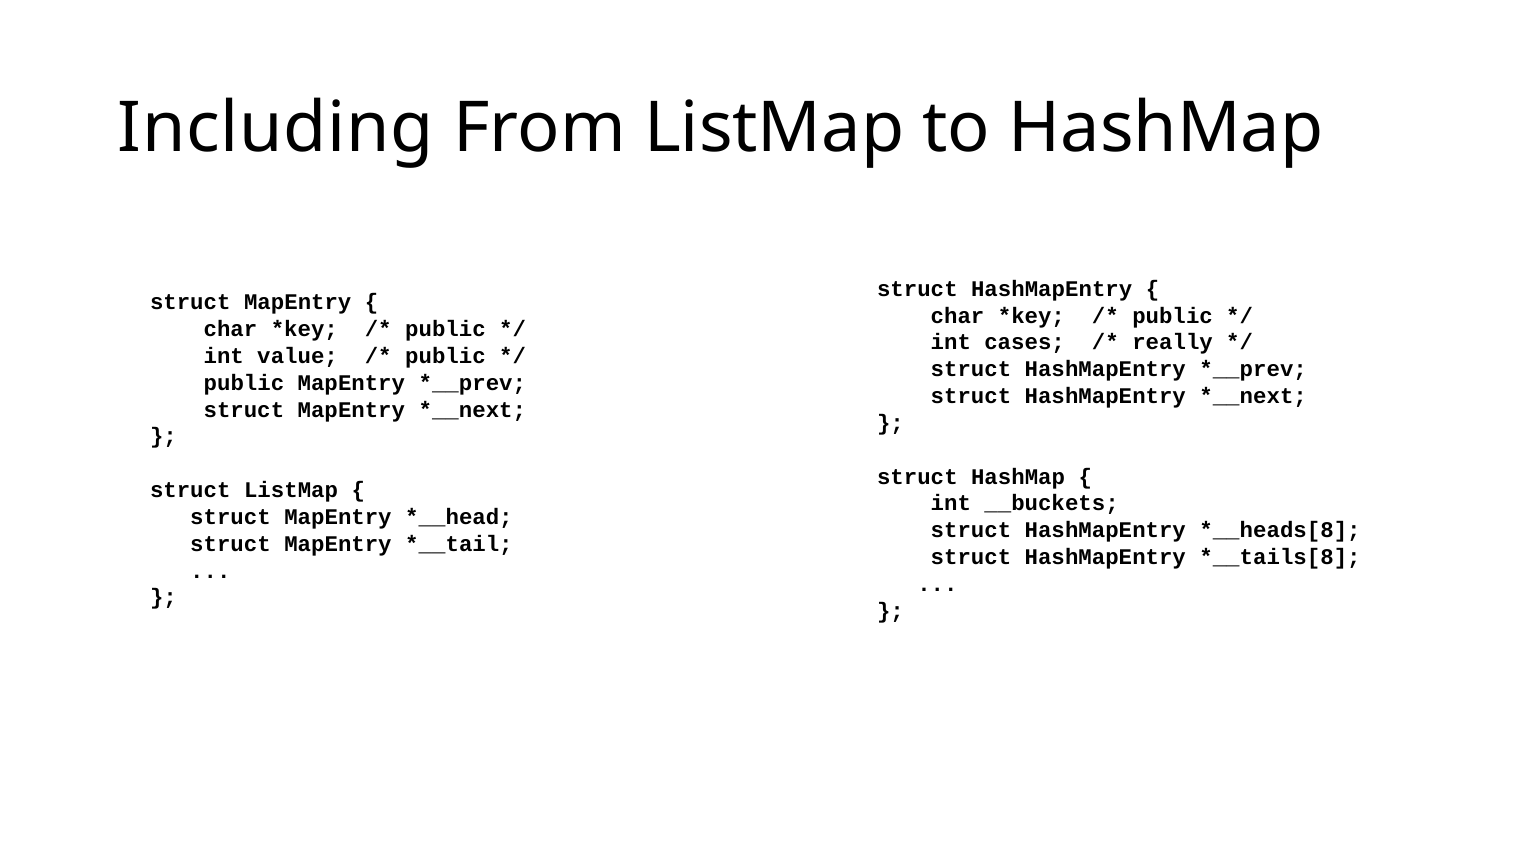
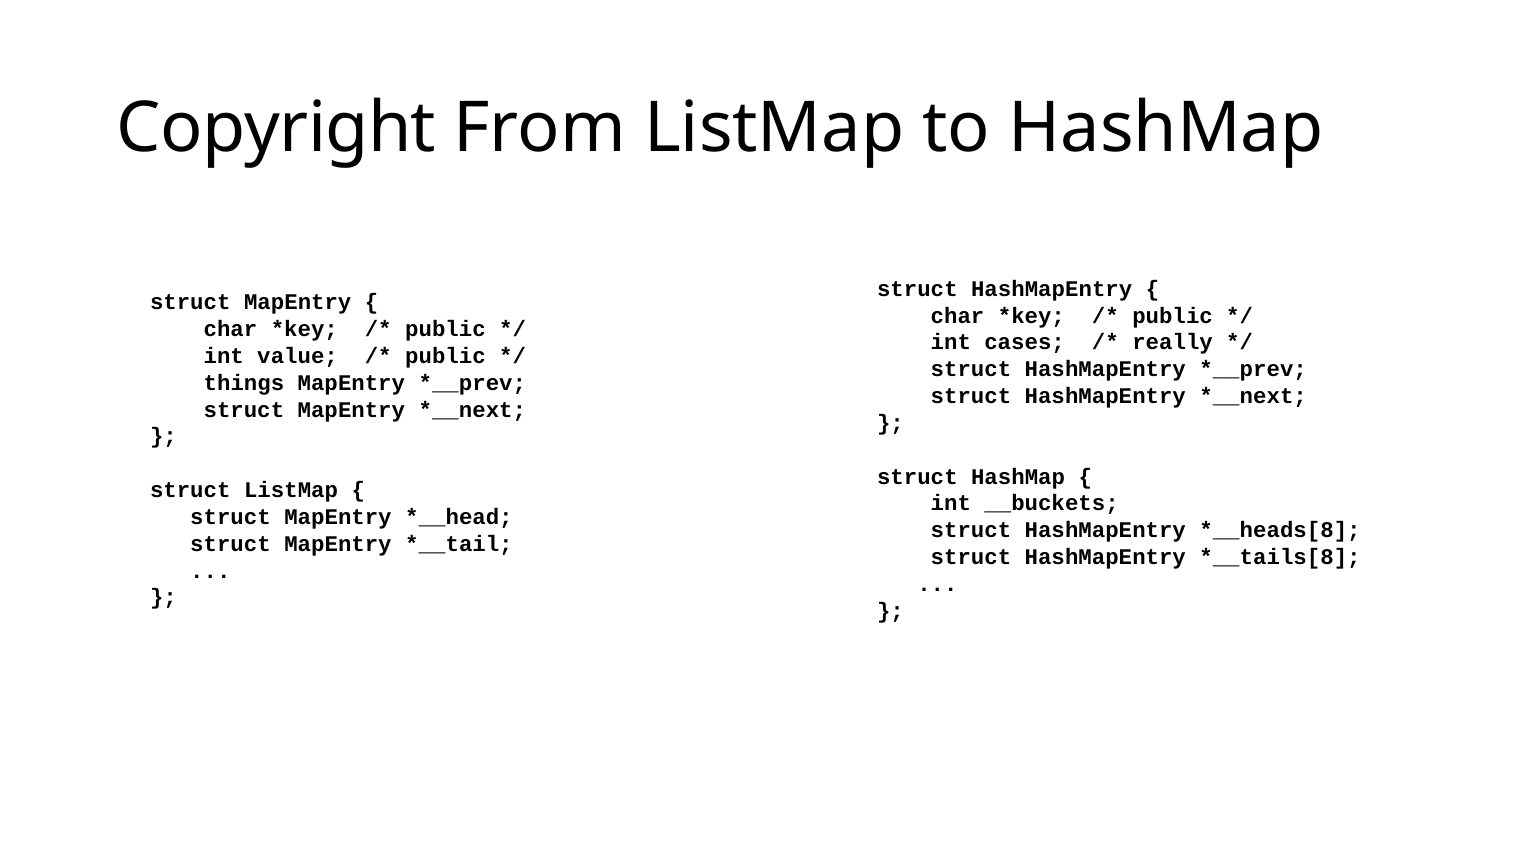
Including: Including -> Copyright
public at (244, 383): public -> things
